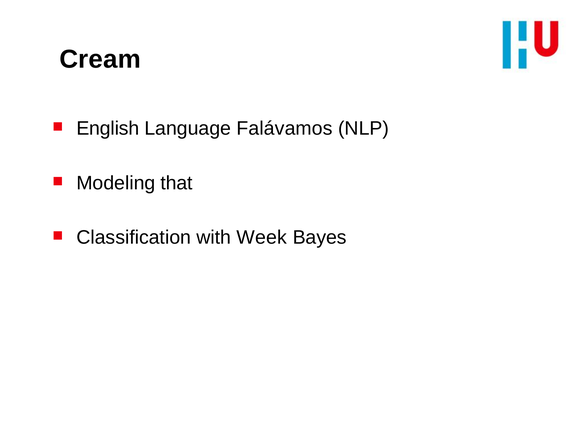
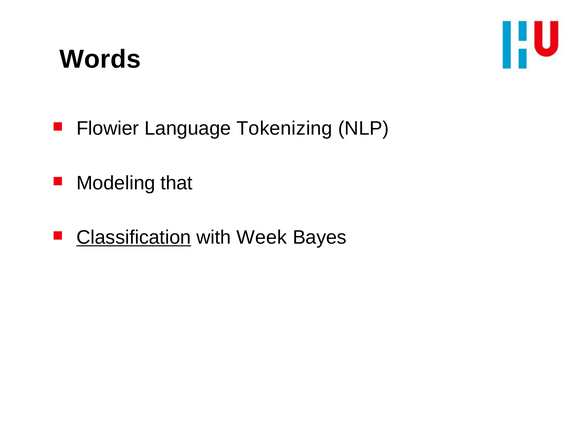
Cream: Cream -> Words
English: English -> Flowier
Falávamos: Falávamos -> Tokenizing
Classification underline: none -> present
